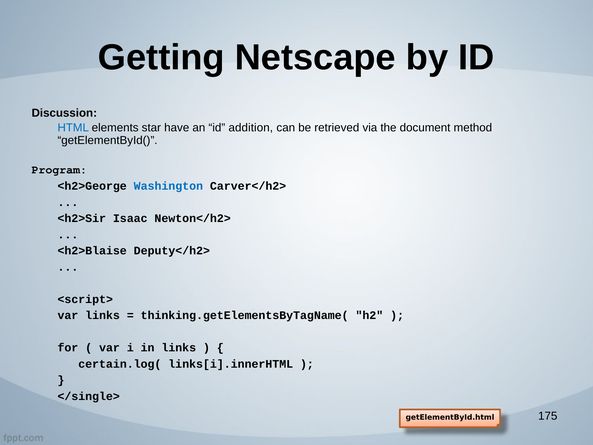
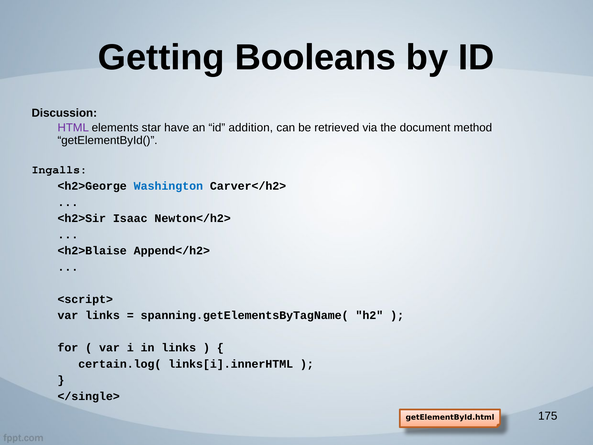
Netscape: Netscape -> Booleans
HTML colour: blue -> purple
Program: Program -> Ingalls
Deputy</h2>: Deputy</h2> -> Append</h2>
thinking.getElementsByTagName(: thinking.getElementsByTagName( -> spanning.getElementsByTagName(
